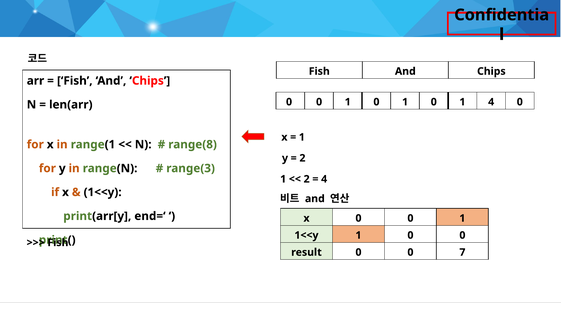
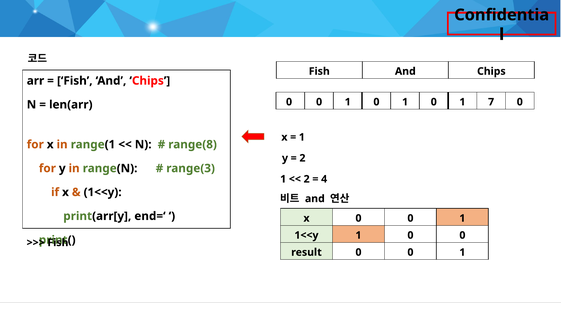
1 4: 4 -> 7
result 0 0 7: 7 -> 1
